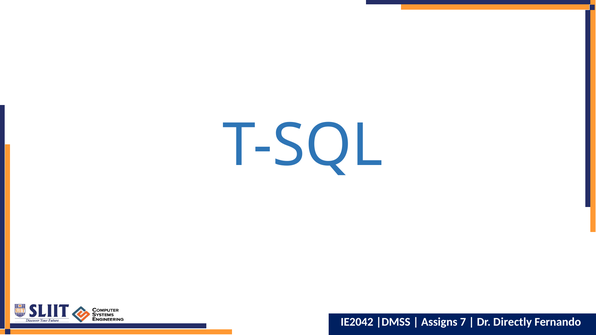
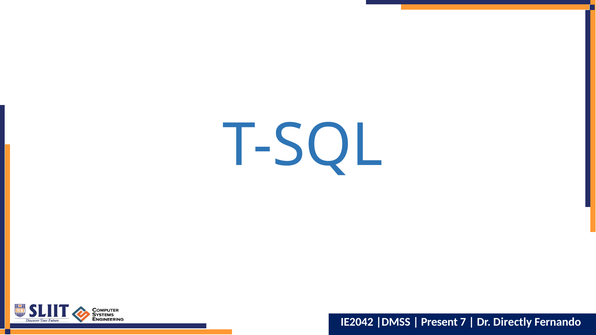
Assigns: Assigns -> Present
